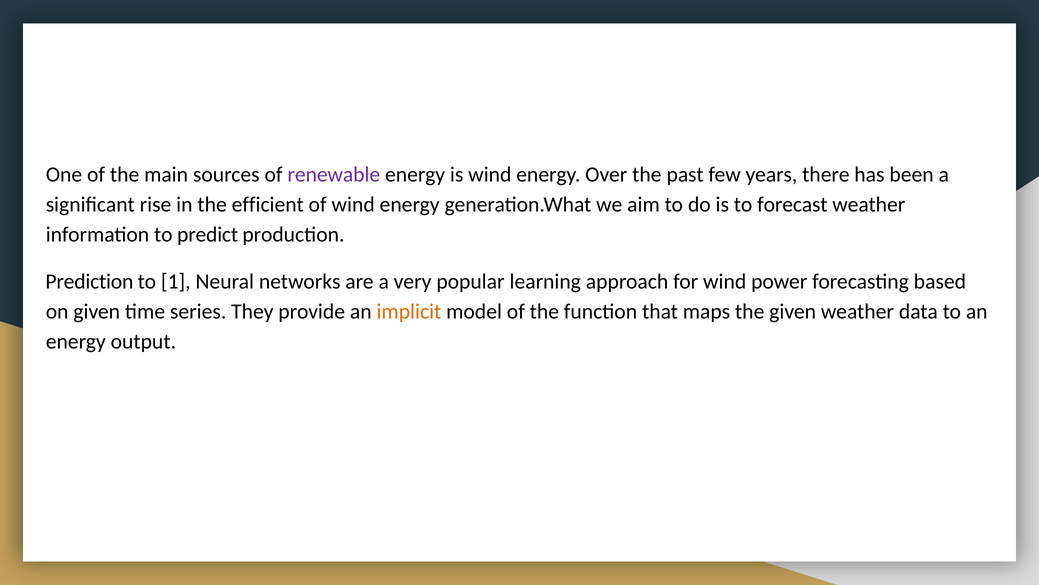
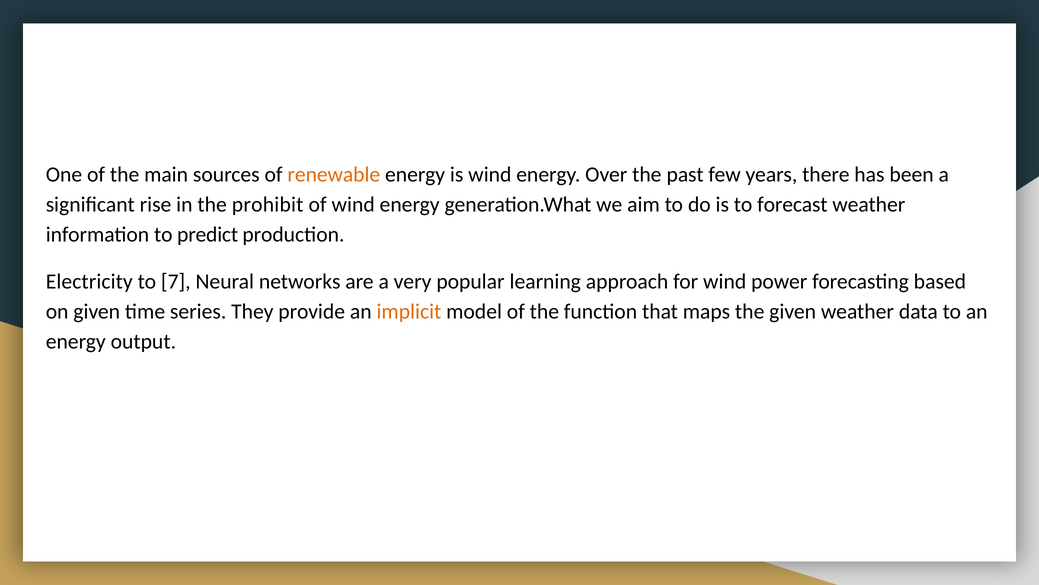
renewable colour: purple -> orange
efficient: efficient -> prohibit
Prediction: Prediction -> Electricity
1: 1 -> 7
